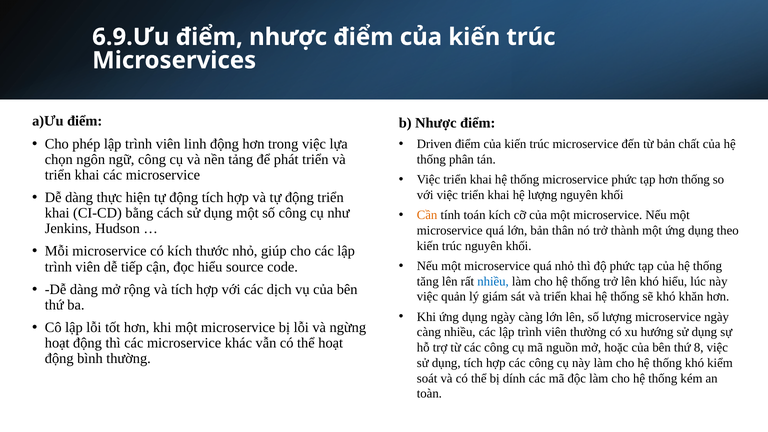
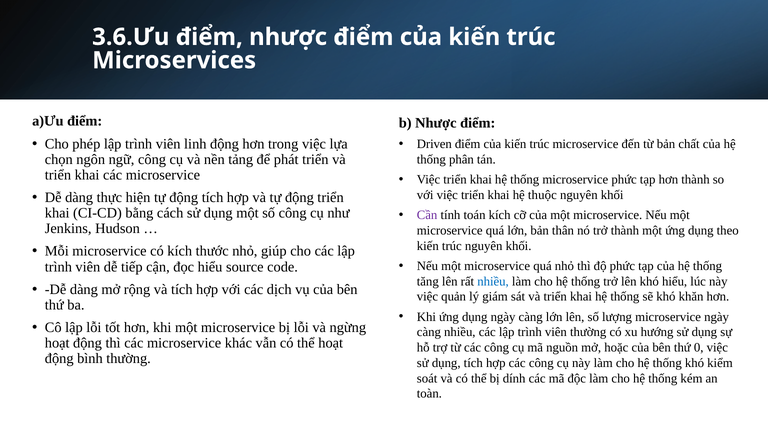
6.9.Ưu: 6.9.Ưu -> 3.6.Ưu
hơn thống: thống -> thành
hệ lượng: lượng -> thuộc
Cần colour: orange -> purple
8: 8 -> 0
